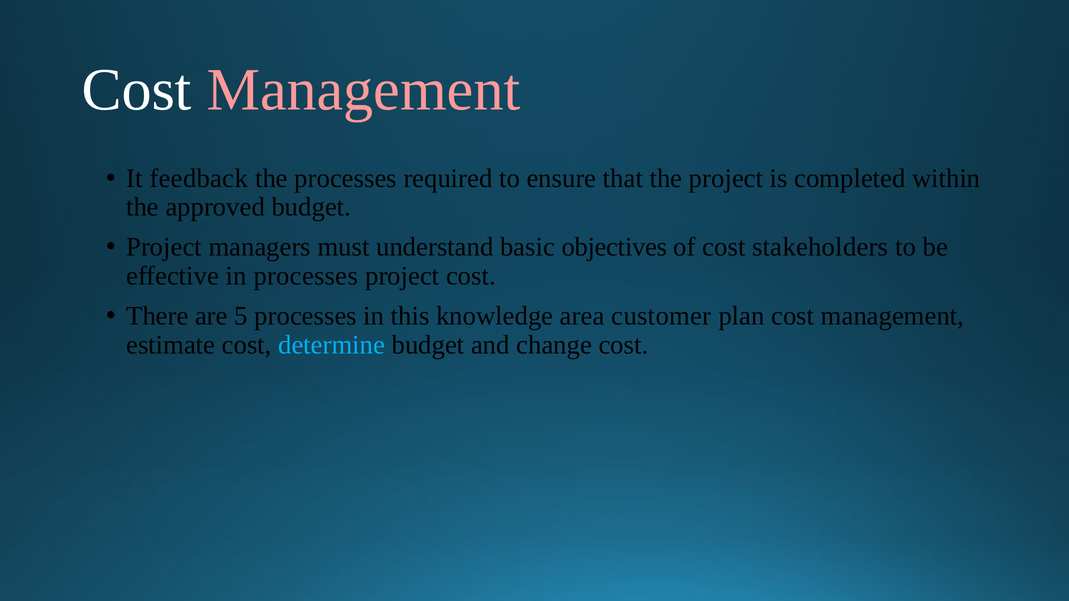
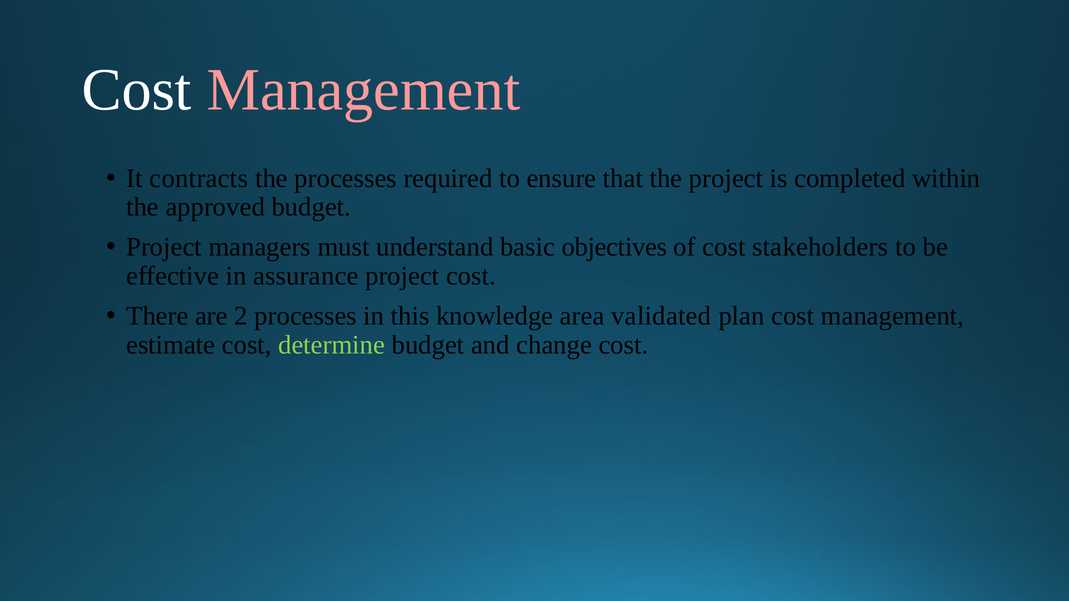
feedback: feedback -> contracts
in processes: processes -> assurance
5: 5 -> 2
customer: customer -> validated
determine colour: light blue -> light green
